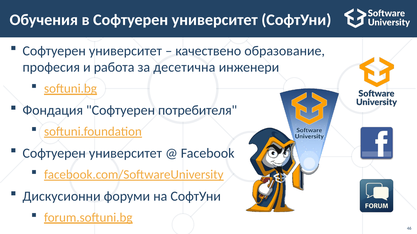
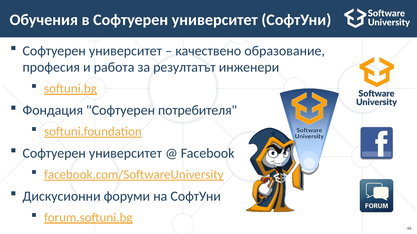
десетична: десетична -> резултатът
